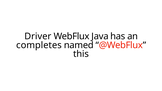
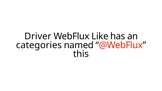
Java: Java -> Like
completes: completes -> categories
